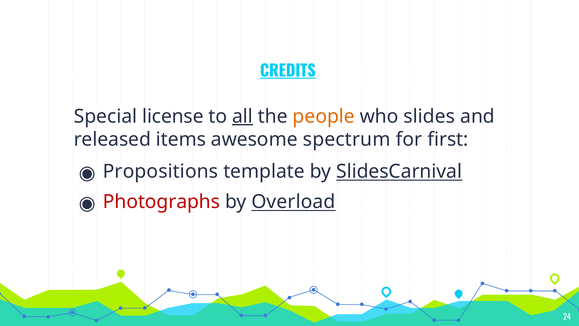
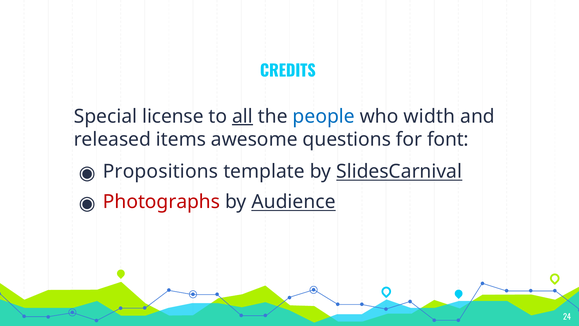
CREDITS underline: present -> none
people colour: orange -> blue
slides: slides -> width
spectrum: spectrum -> questions
first: first -> font
Overload: Overload -> Audience
